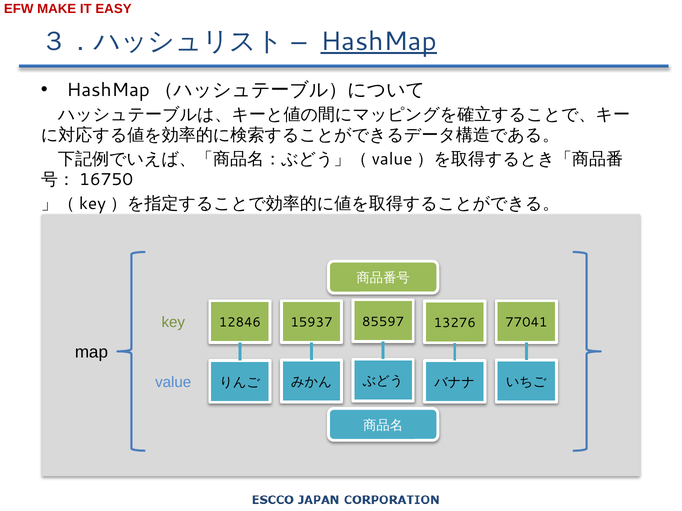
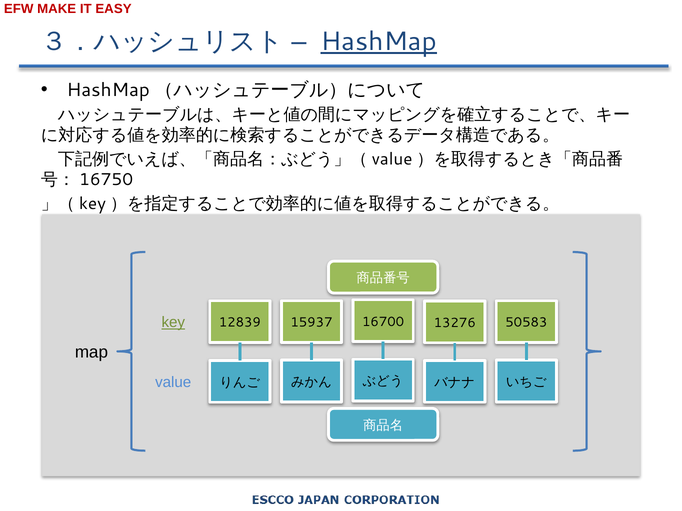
key underline: none -> present
12846: 12846 -> 12839
85597: 85597 -> 16700
77041: 77041 -> 50583
